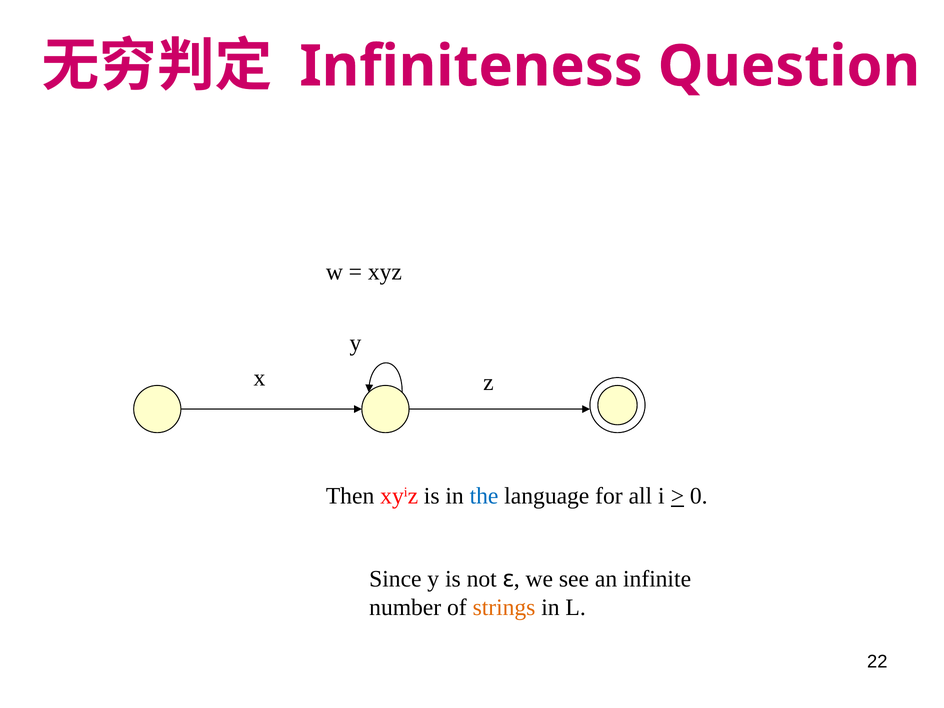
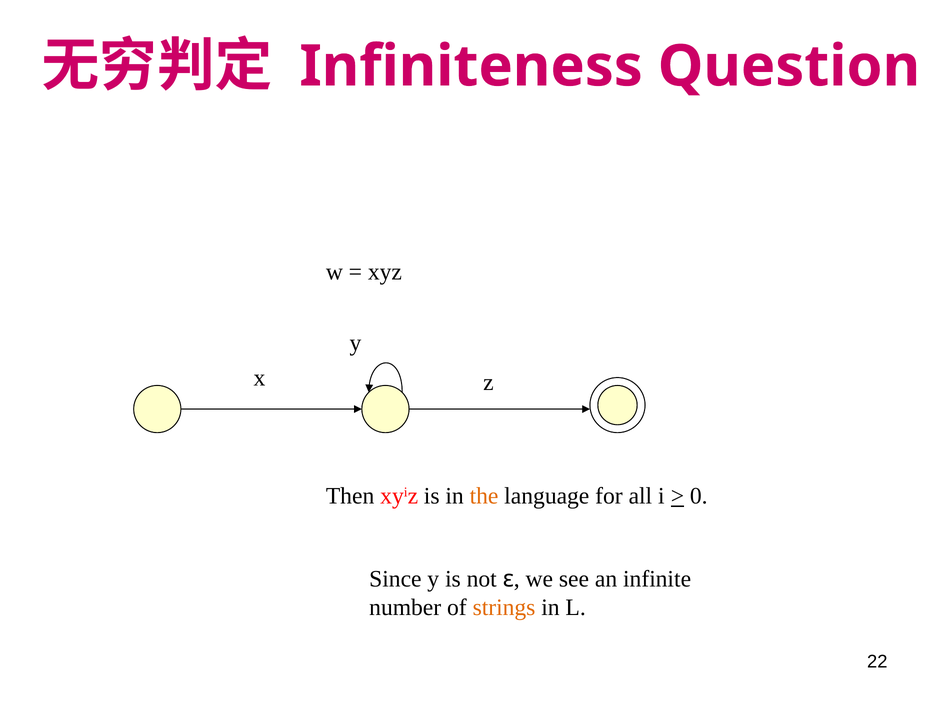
the colour: blue -> orange
